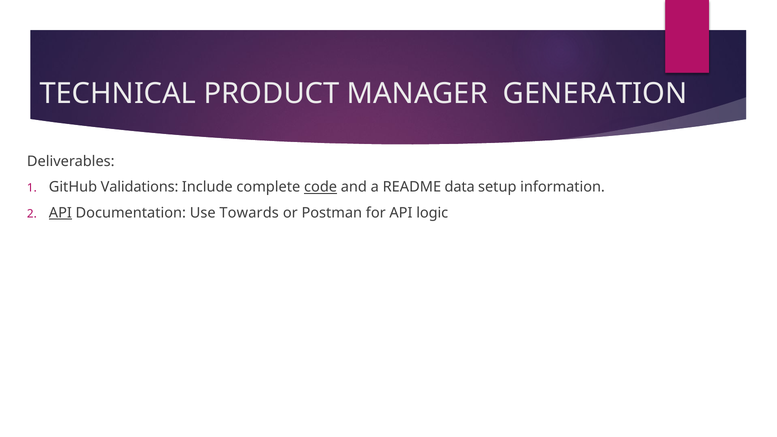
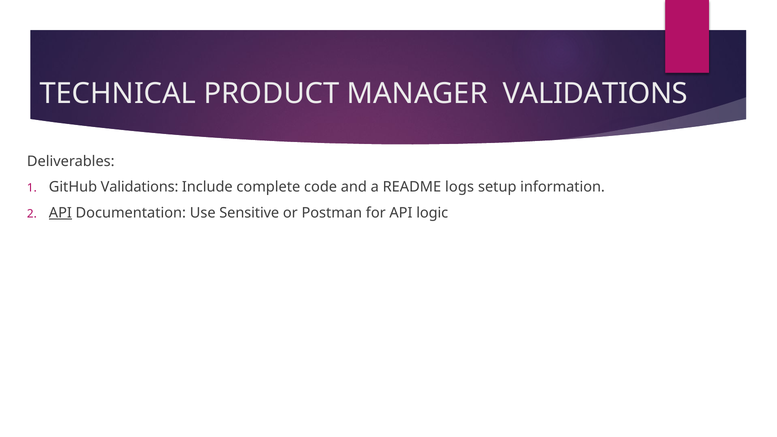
MANAGER GENERATION: GENERATION -> VALIDATIONS
code underline: present -> none
data: data -> logs
Towards: Towards -> Sensitive
